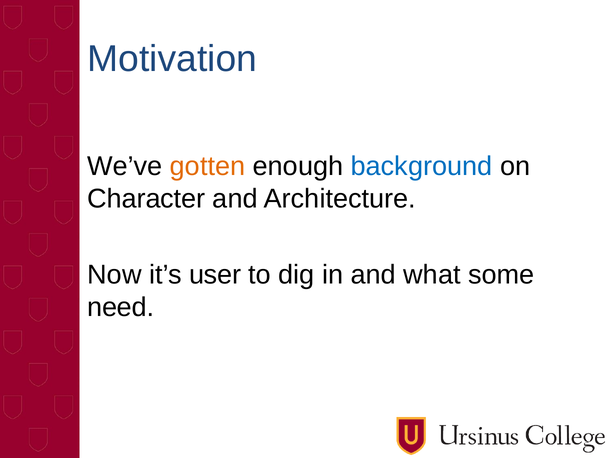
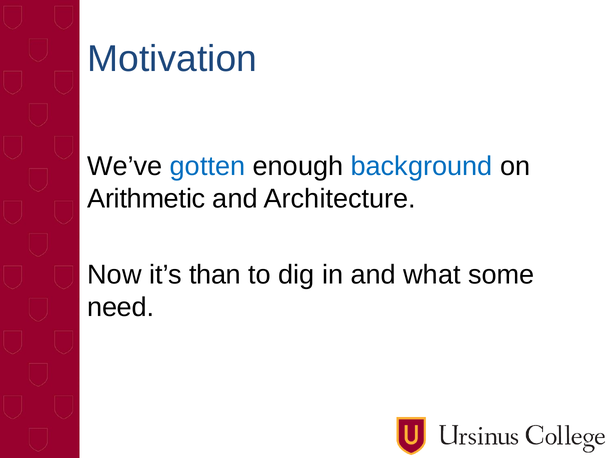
gotten colour: orange -> blue
Character: Character -> Arithmetic
user: user -> than
